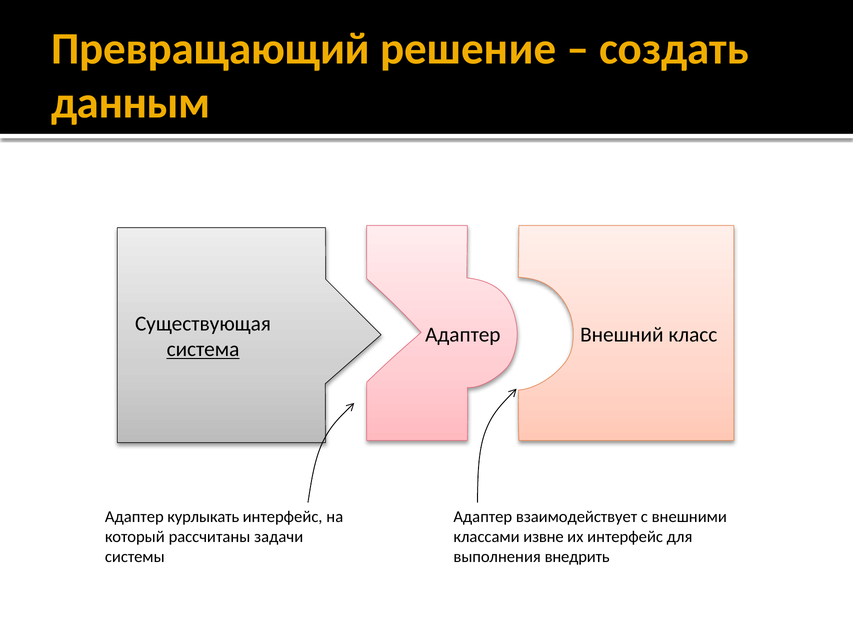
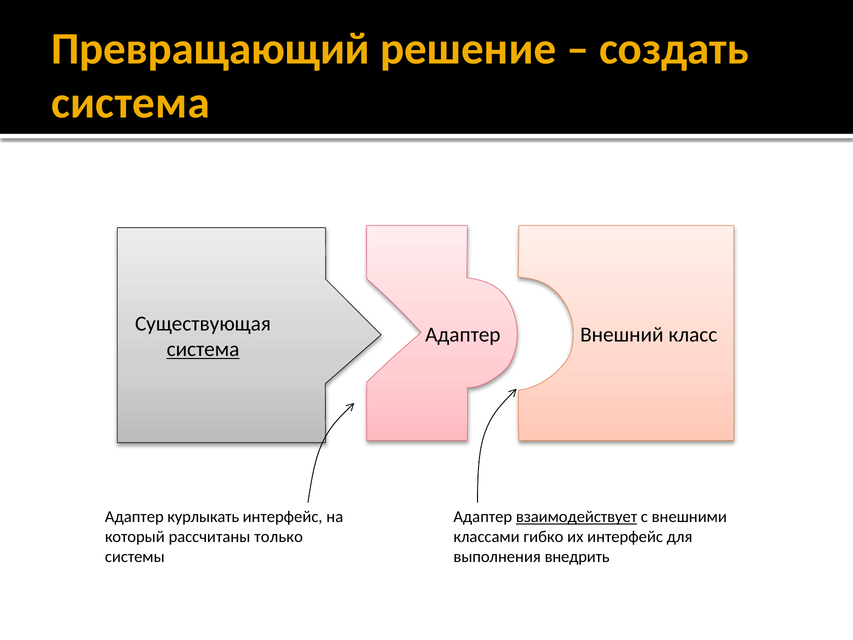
данным at (131, 103): данным -> система
взаимодействует underline: none -> present
задачи: задачи -> только
извне: извне -> гибко
